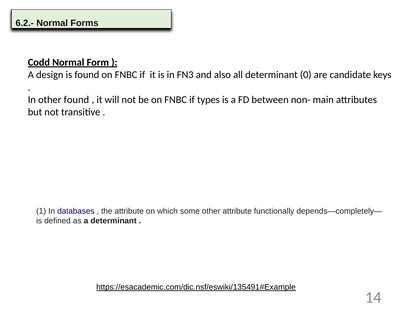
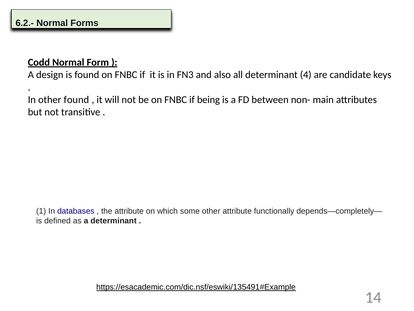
0: 0 -> 4
types: types -> being
